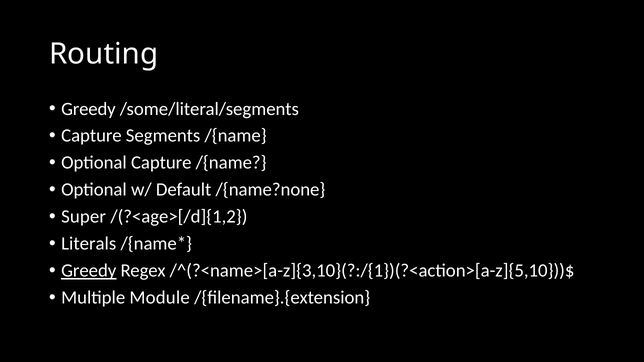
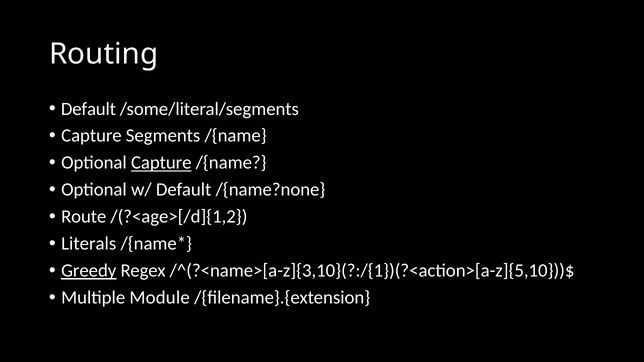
Greedy at (88, 109): Greedy -> Default
Capture at (161, 163) underline: none -> present
Super: Super -> Route
